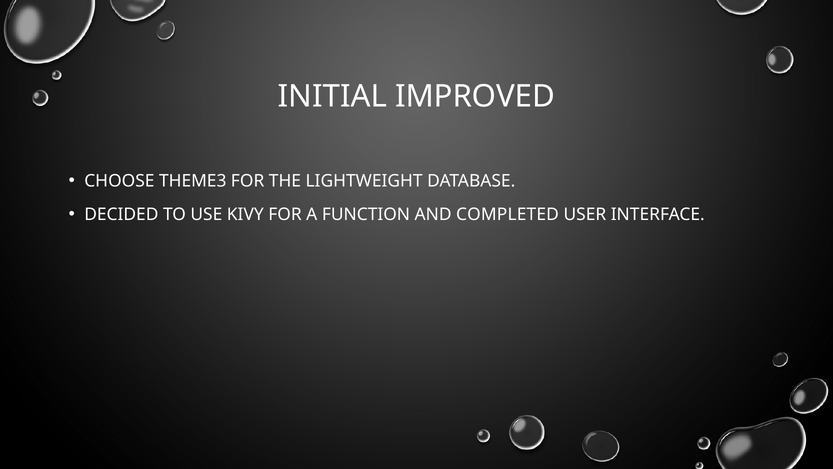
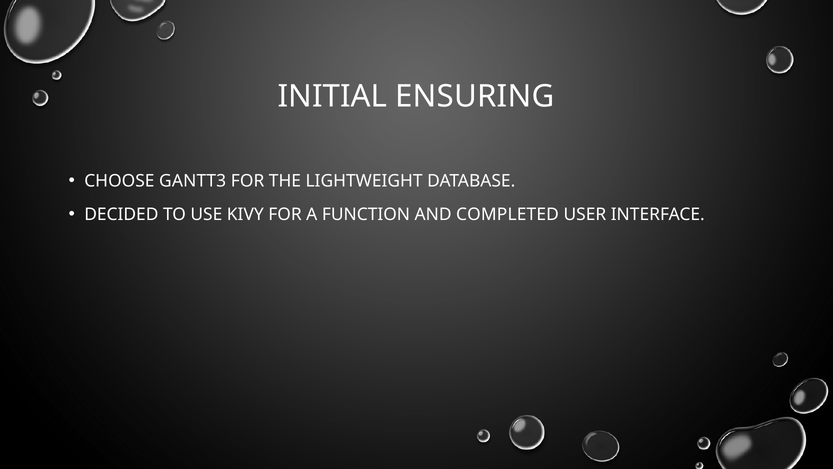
IMPROVED: IMPROVED -> ENSURING
THEME3: THEME3 -> GANTT3
